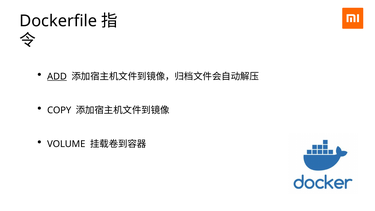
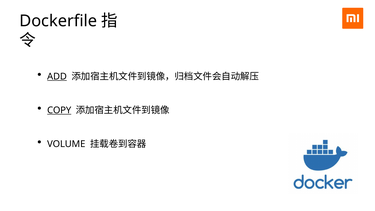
COPY underline: none -> present
